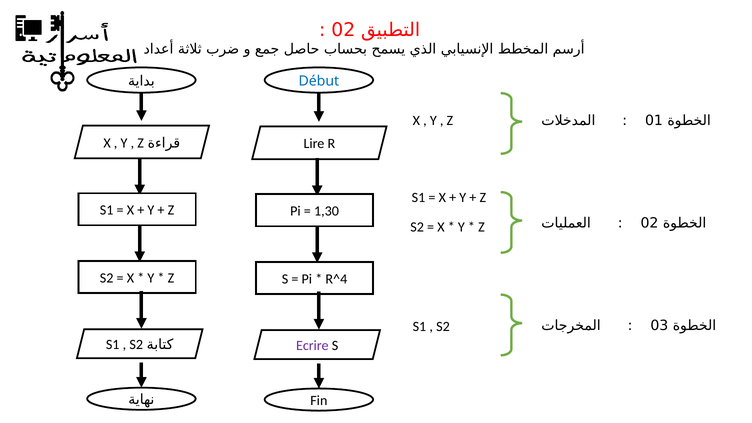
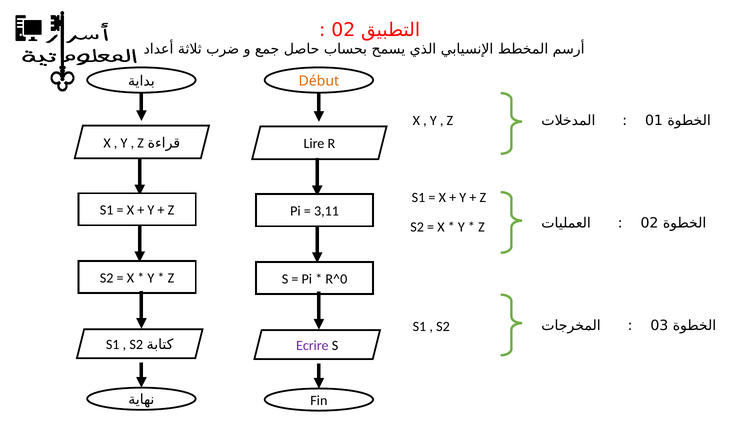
Début colour: blue -> orange
1,30: 1,30 -> 3,11
R^4: R^4 -> R^0
